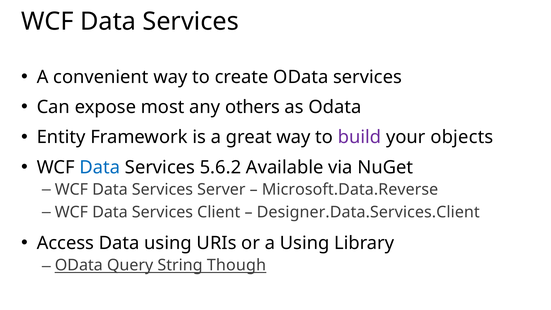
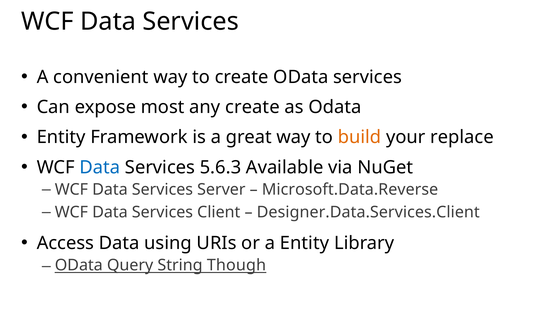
any others: others -> create
build colour: purple -> orange
objects: objects -> replace
5.6.2: 5.6.2 -> 5.6.3
a Using: Using -> Entity
